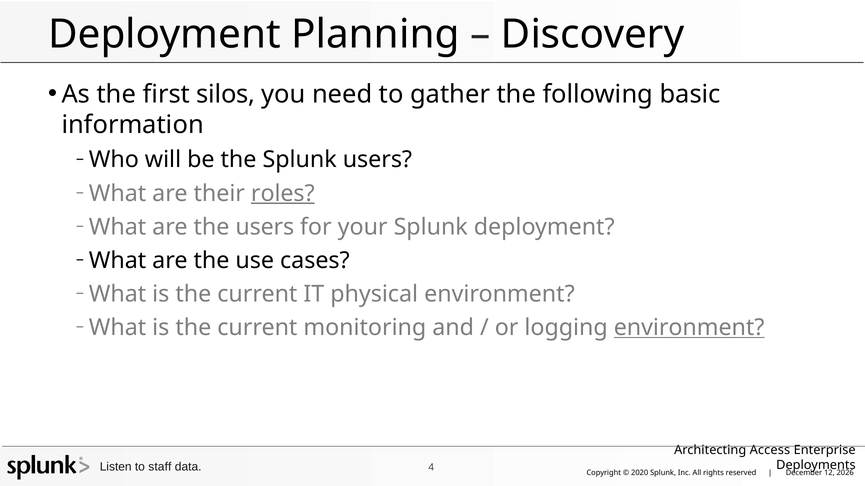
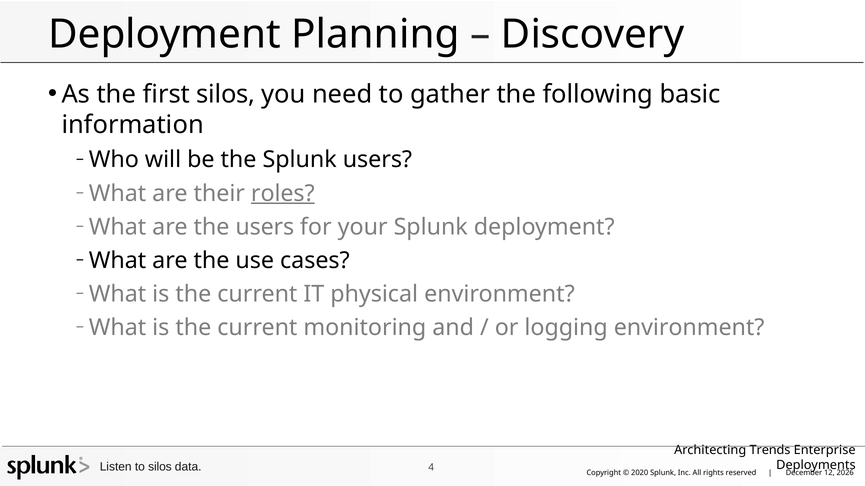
environment at (689, 328) underline: present -> none
Access: Access -> Trends
to staff: staff -> silos
